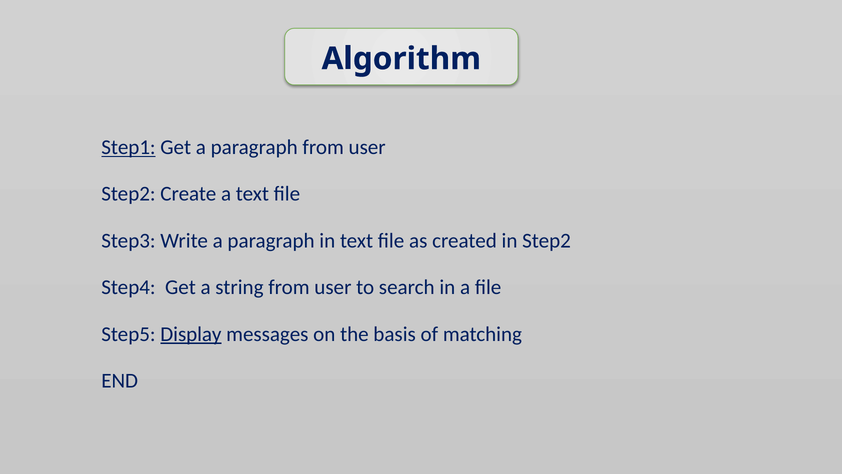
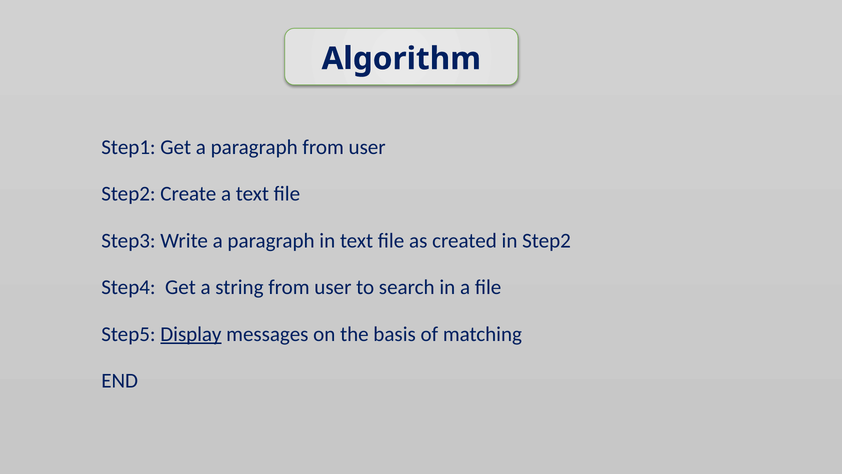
Step1 underline: present -> none
